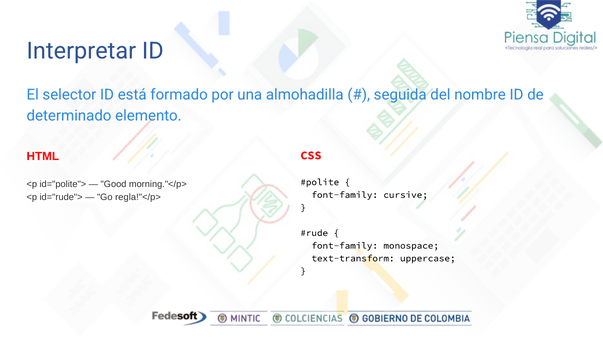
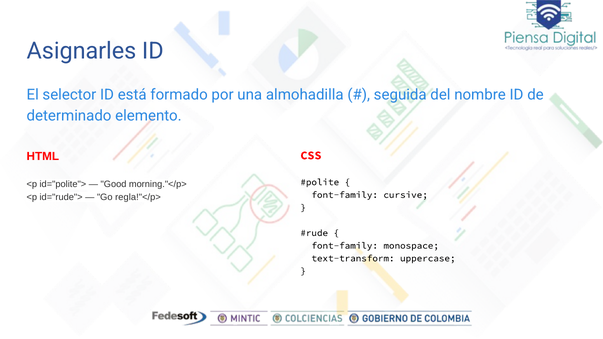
Interpretar: Interpretar -> Asignarles
